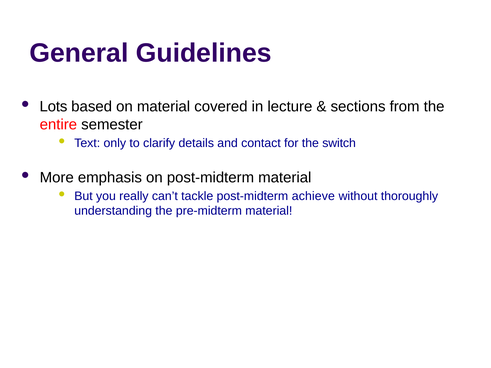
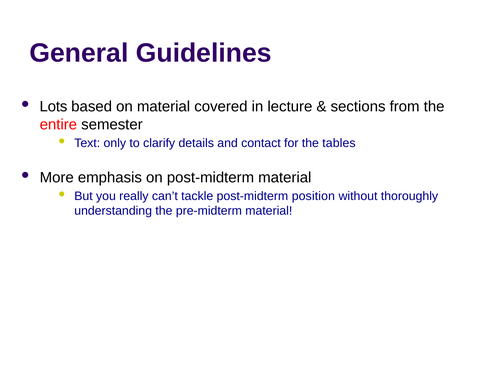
switch: switch -> tables
achieve: achieve -> position
